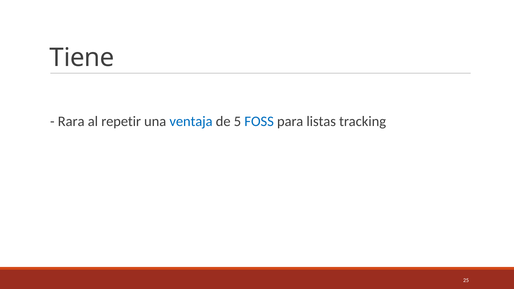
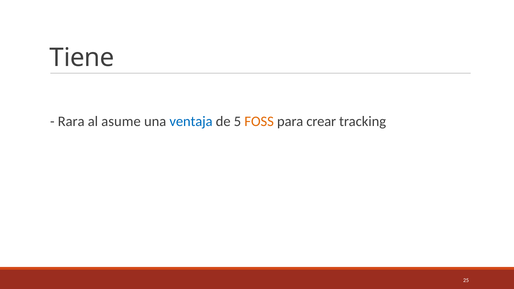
repetir: repetir -> asume
FOSS colour: blue -> orange
listas: listas -> crear
